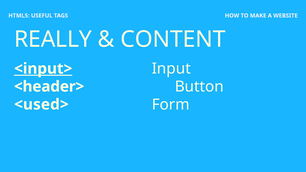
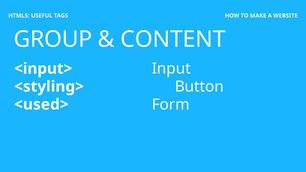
REALLY: REALLY -> GROUP
<input> underline: present -> none
<header>: <header> -> <styling>
